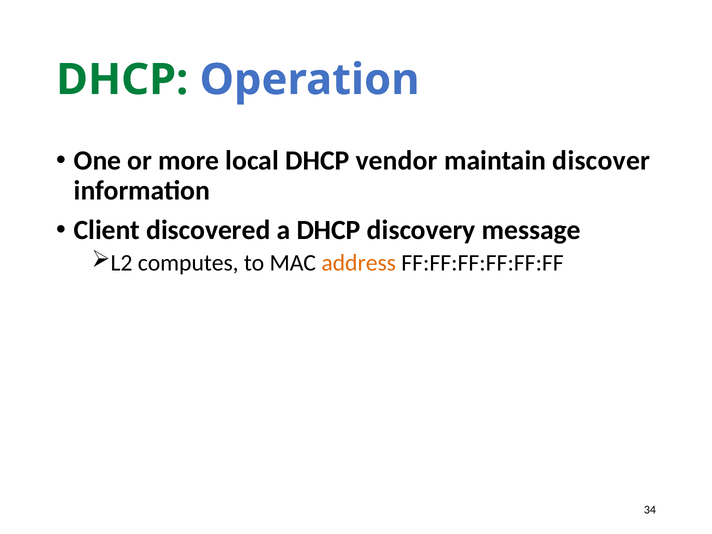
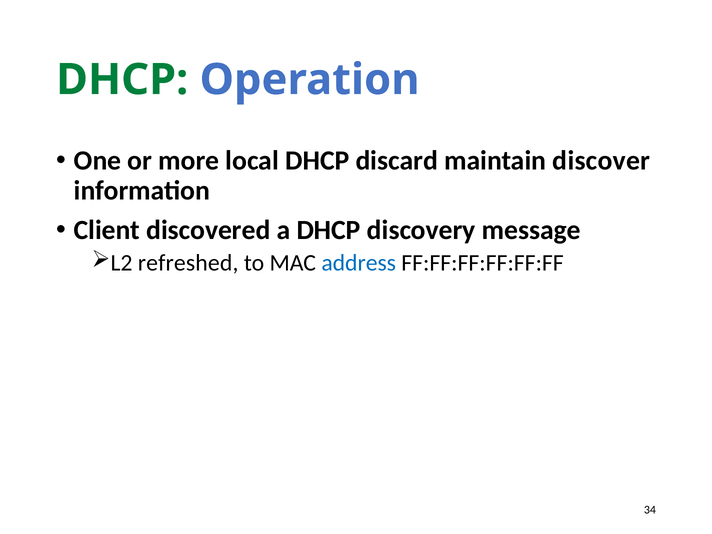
vendor: vendor -> discard
computes: computes -> refreshed
address colour: orange -> blue
